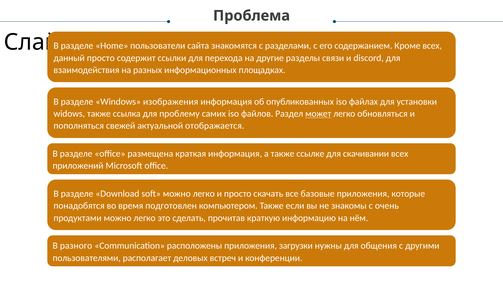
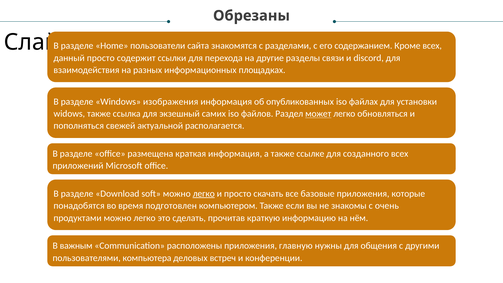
Проблема: Проблема -> Обрезаны
проблему: проблему -> экзешный
отображается: отображается -> располагается
скачивании: скачивании -> созданного
легко at (204, 194) underline: none -> present
разного: разного -> важным
загрузки: загрузки -> главную
располагает: располагает -> компьютера
